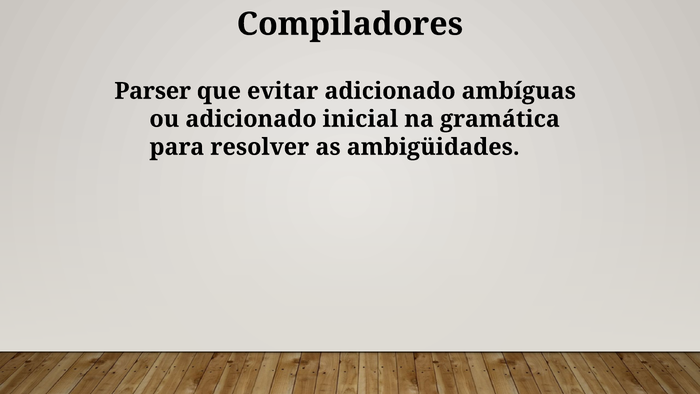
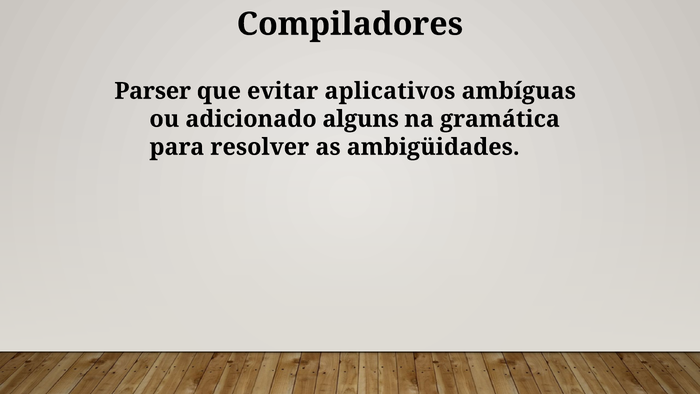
evitar adicionado: adicionado -> aplicativos
inicial: inicial -> alguns
